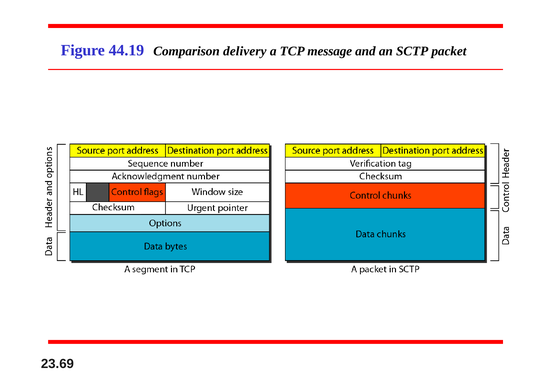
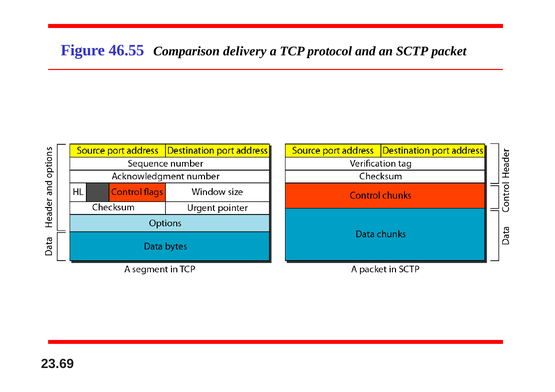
44.19: 44.19 -> 46.55
message: message -> protocol
